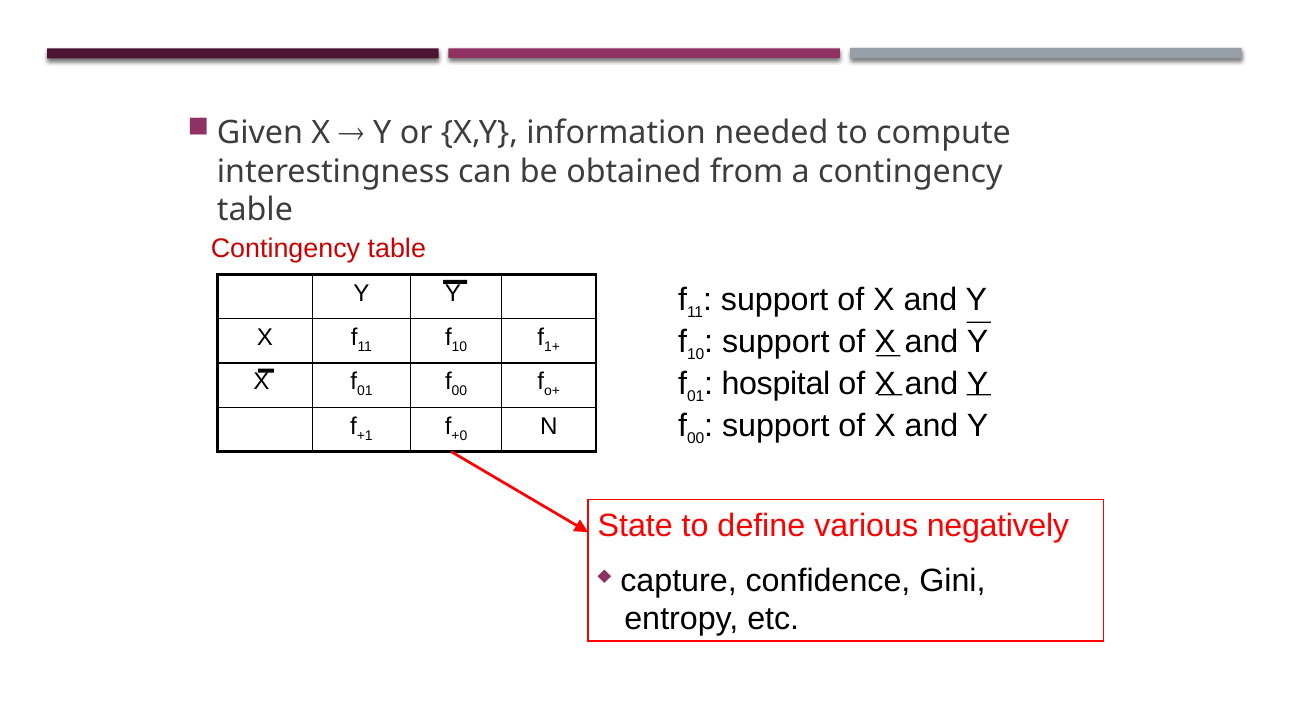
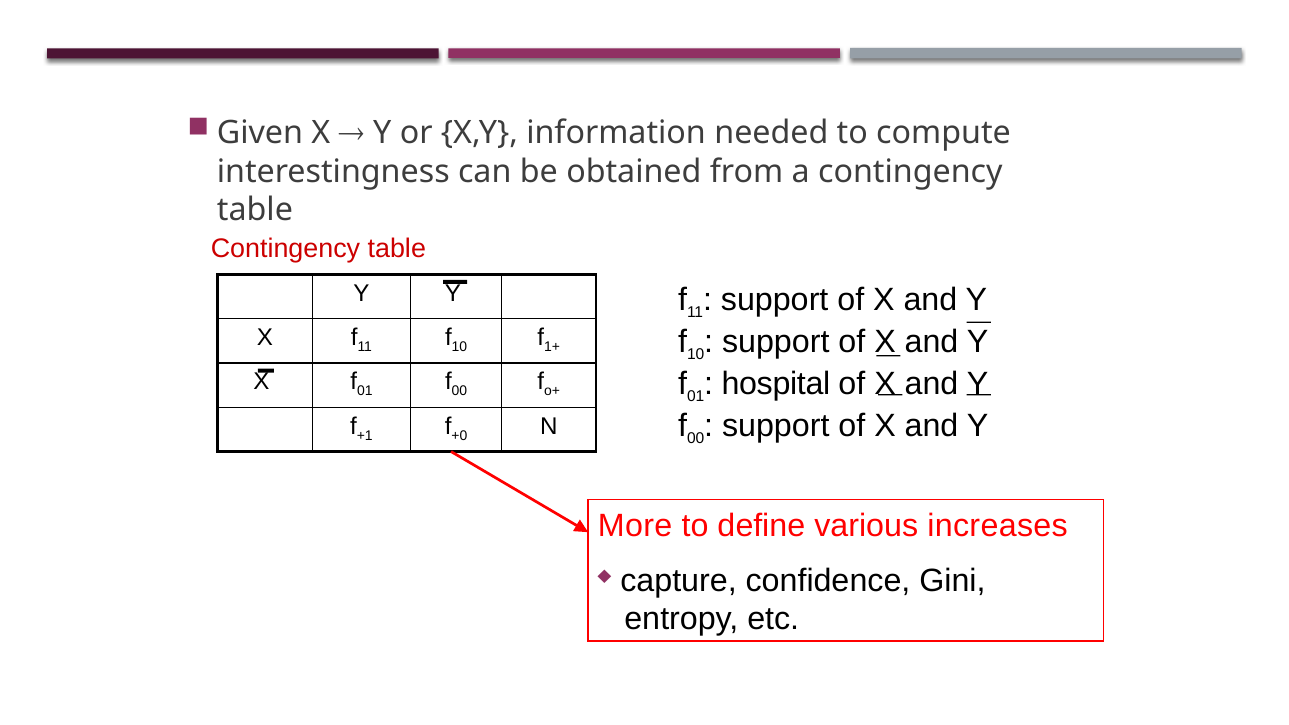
State: State -> More
negatively: negatively -> increases
